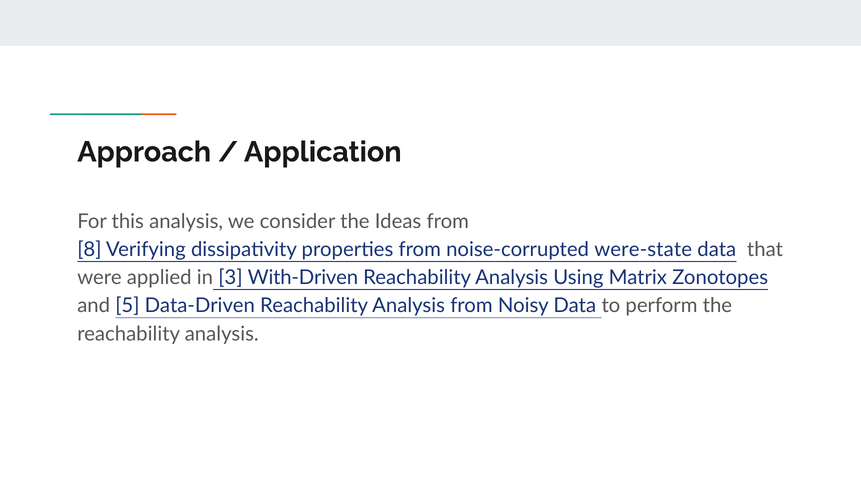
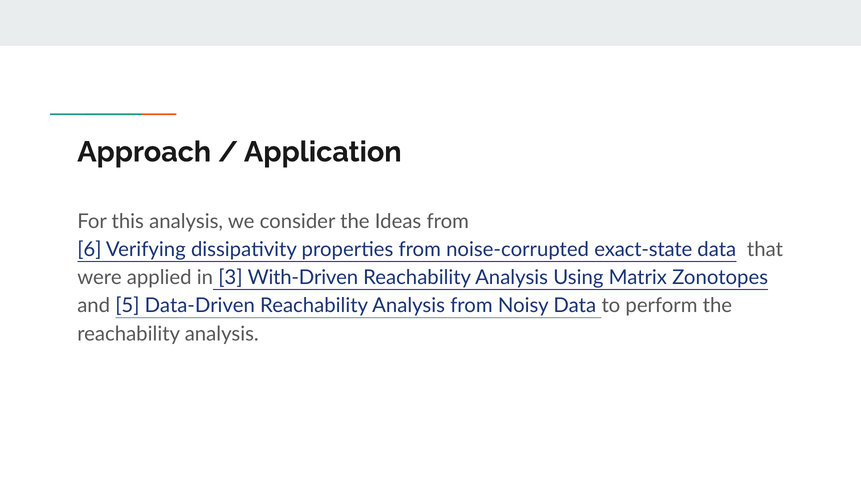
8: 8 -> 6
were-state: were-state -> exact-state
